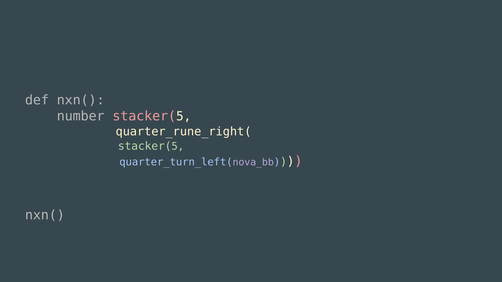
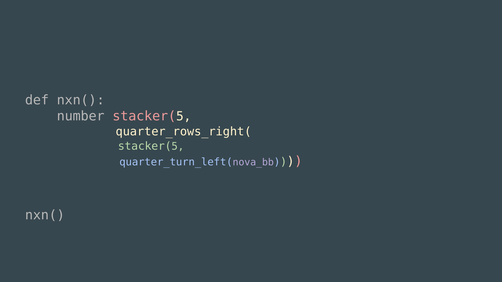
quarter_rune_right(: quarter_rune_right( -> quarter_rows_right(
